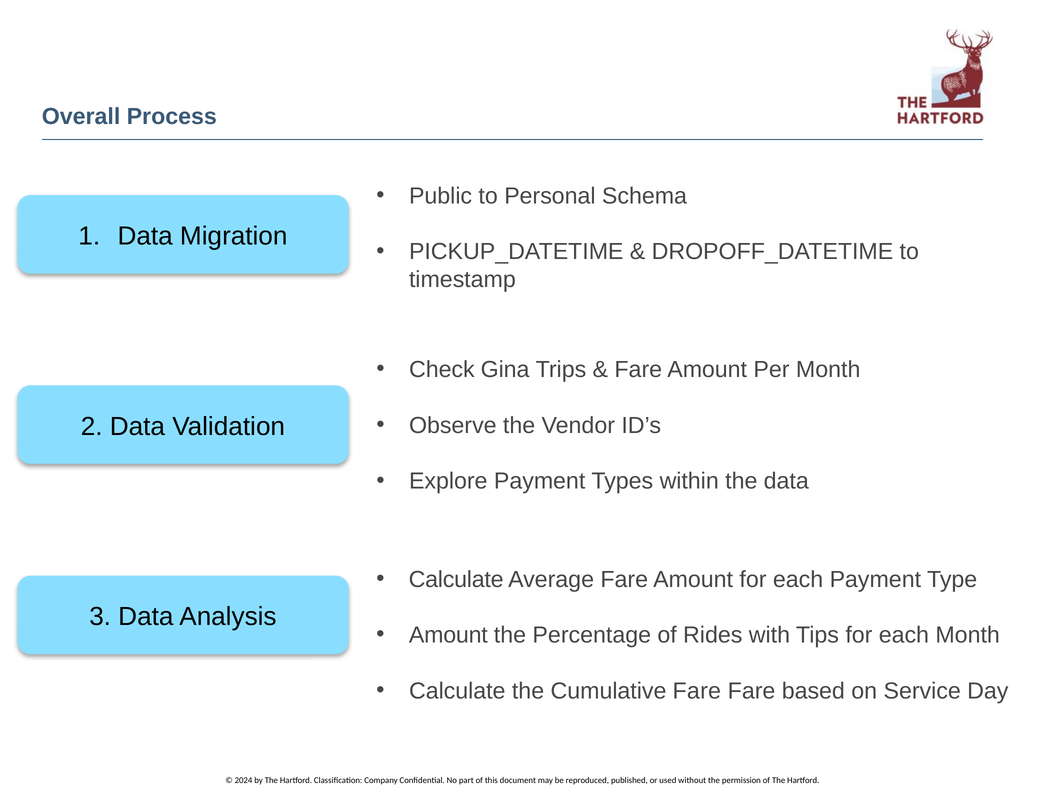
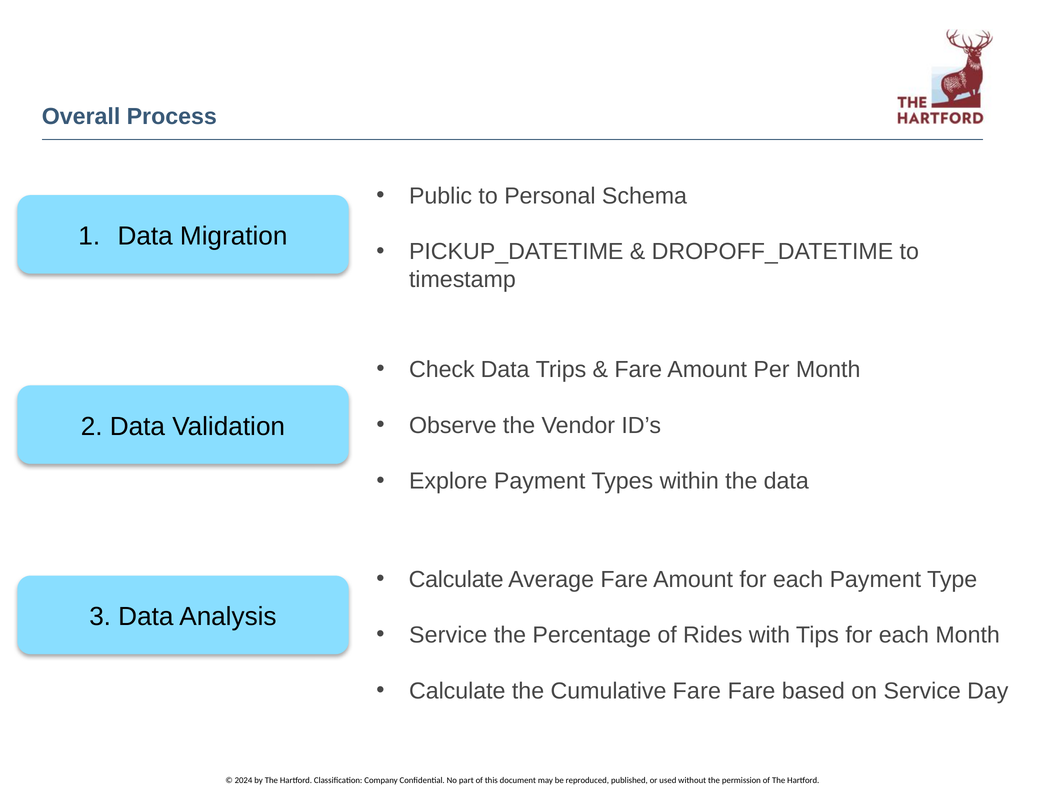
Check Gina: Gina -> Data
Amount at (448, 635): Amount -> Service
